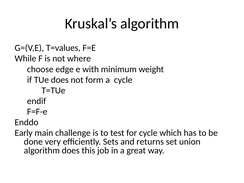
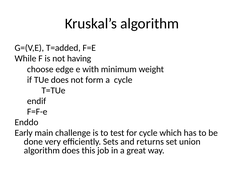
T=values: T=values -> T=added
where: where -> having
